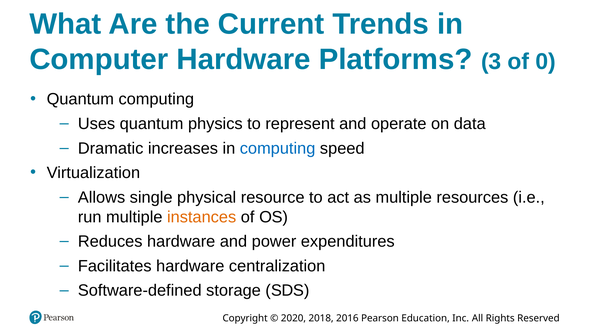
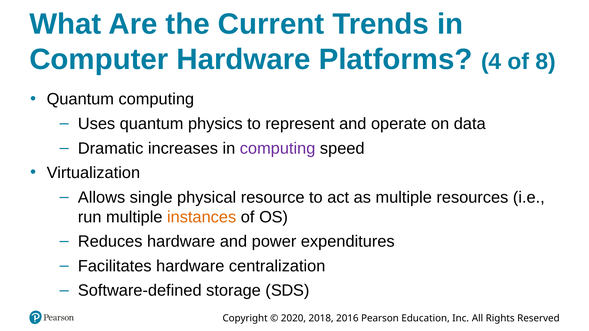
3: 3 -> 4
0: 0 -> 8
computing at (278, 148) colour: blue -> purple
